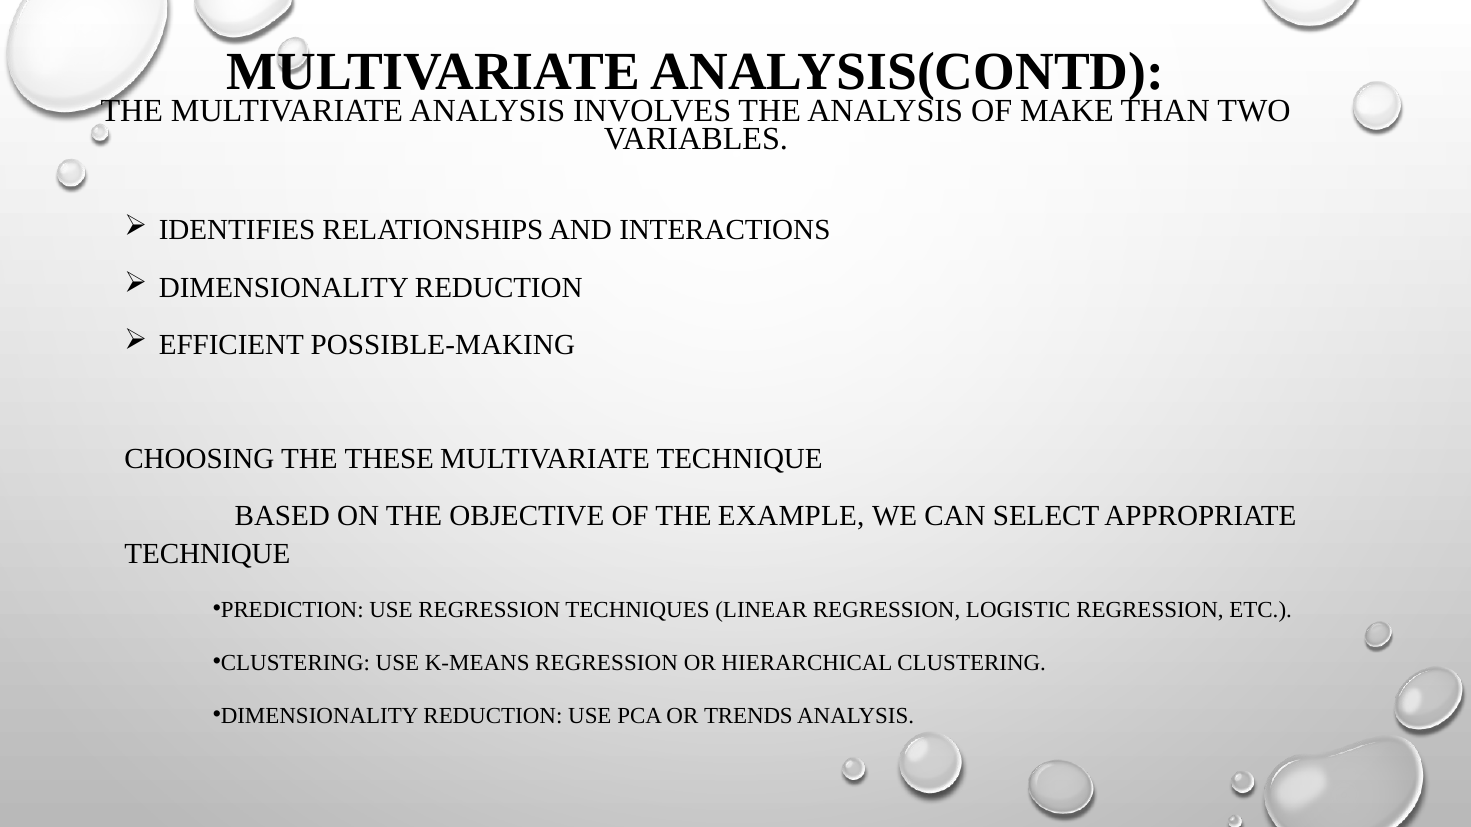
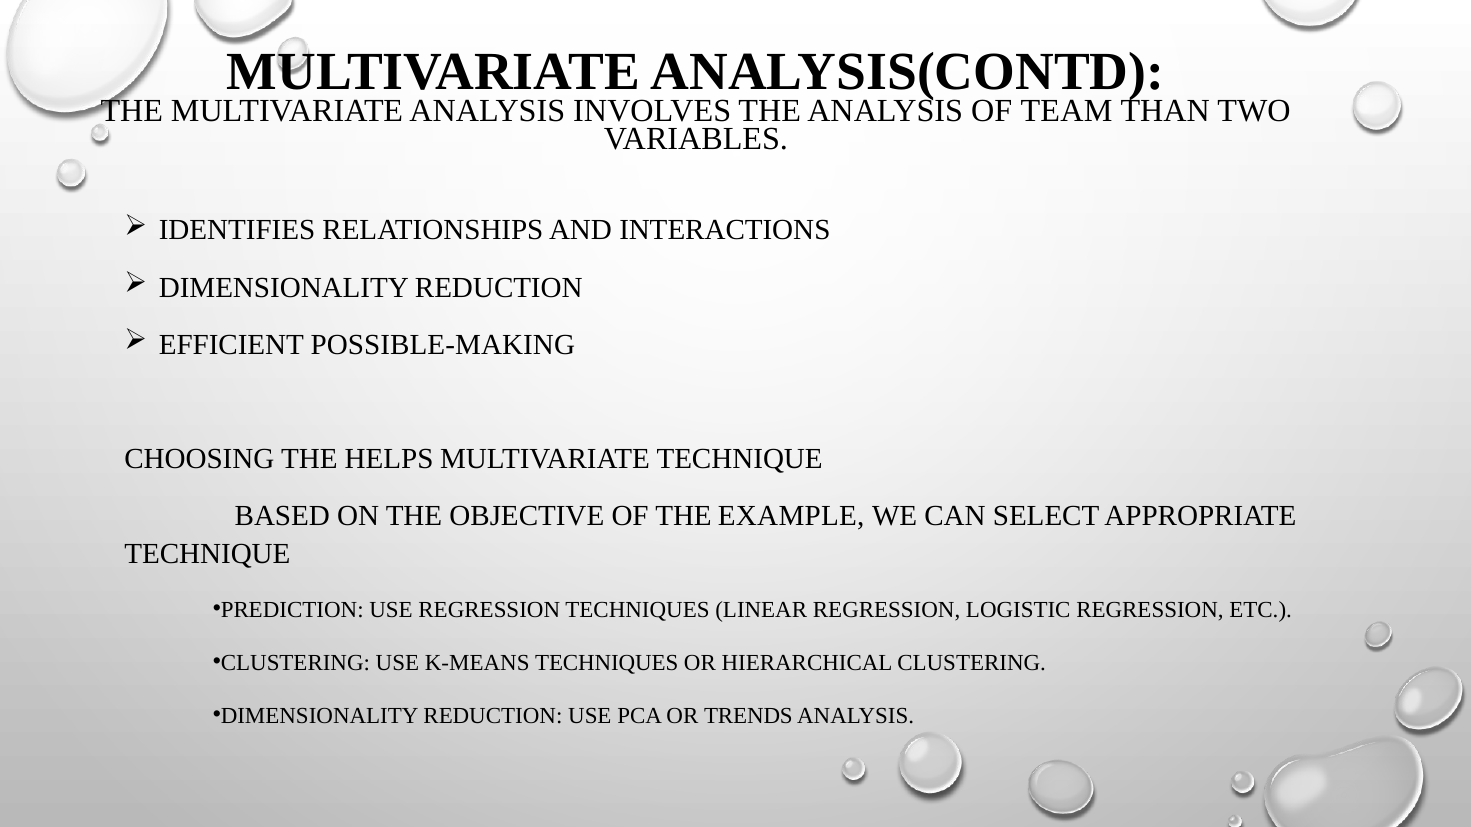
MAKE: MAKE -> TEAM
THESE: THESE -> HELPS
K-MEANS REGRESSION: REGRESSION -> TECHNIQUES
